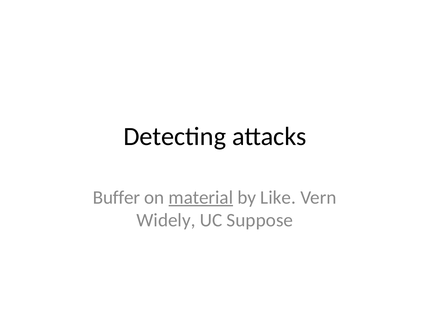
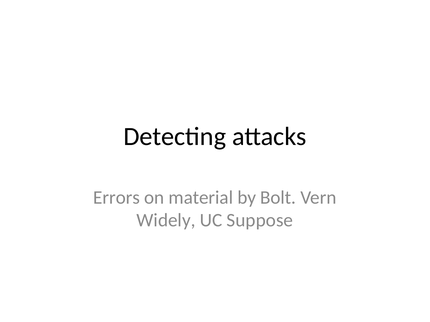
Buffer: Buffer -> Errors
material underline: present -> none
Like: Like -> Bolt
